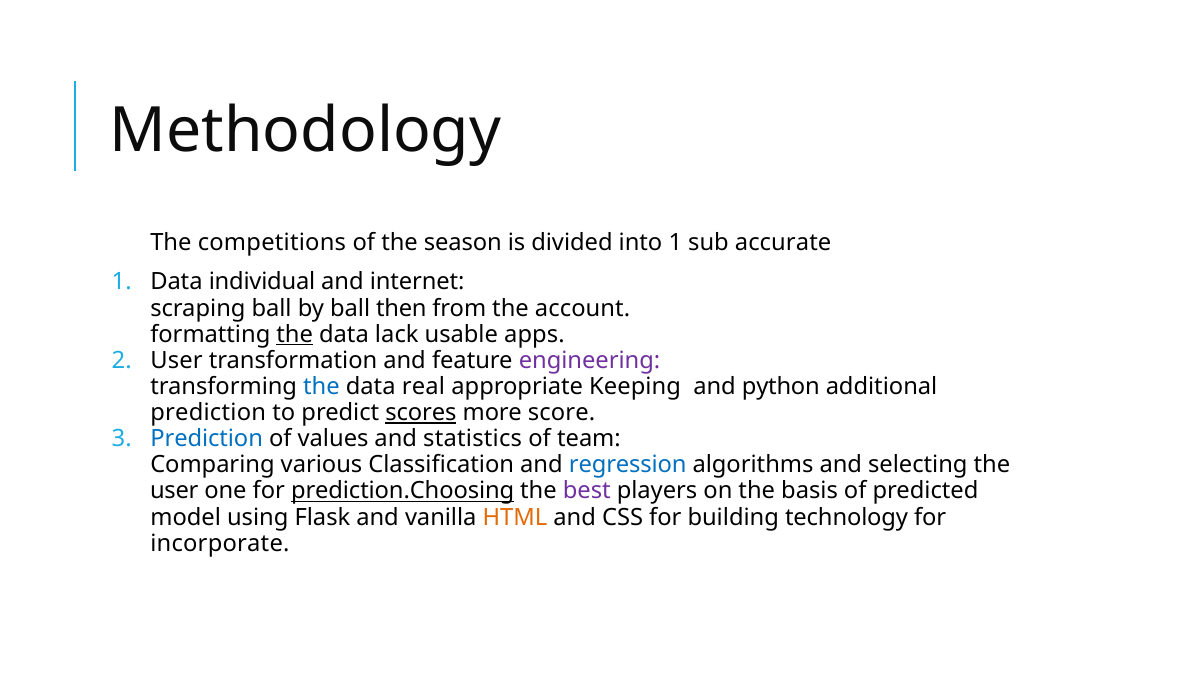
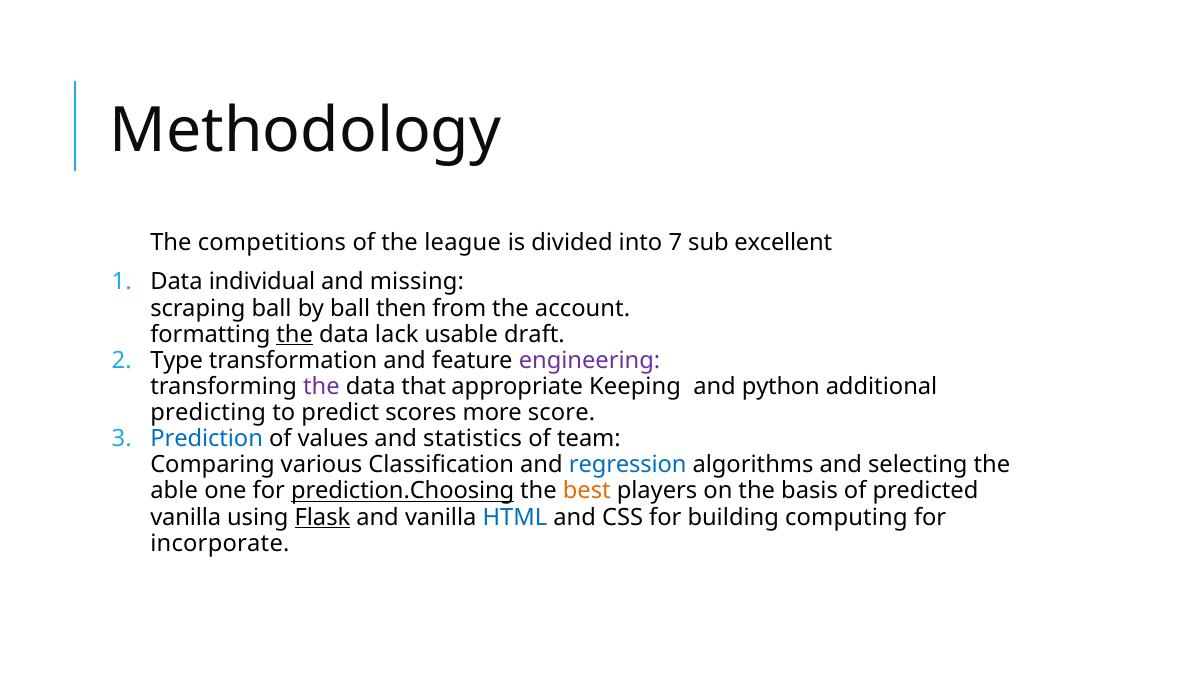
season: season -> league
into 1: 1 -> 7
accurate: accurate -> excellent
internet: internet -> missing
apps: apps -> draft
User at (176, 360): User -> Type
the at (321, 387) colour: blue -> purple
real: real -> that
prediction at (208, 413): prediction -> predicting
scores underline: present -> none
user at (174, 491): user -> able
best colour: purple -> orange
model at (186, 517): model -> vanilla
Flask underline: none -> present
HTML colour: orange -> blue
technology: technology -> computing
